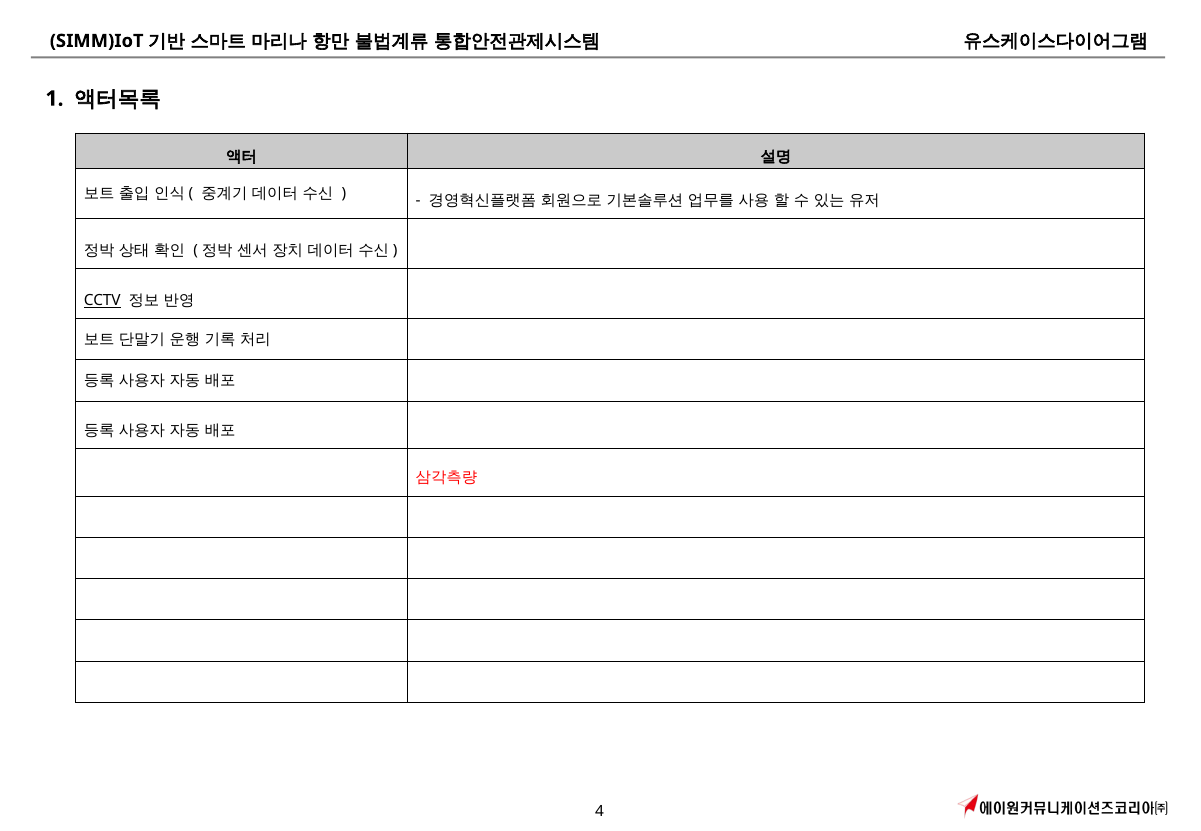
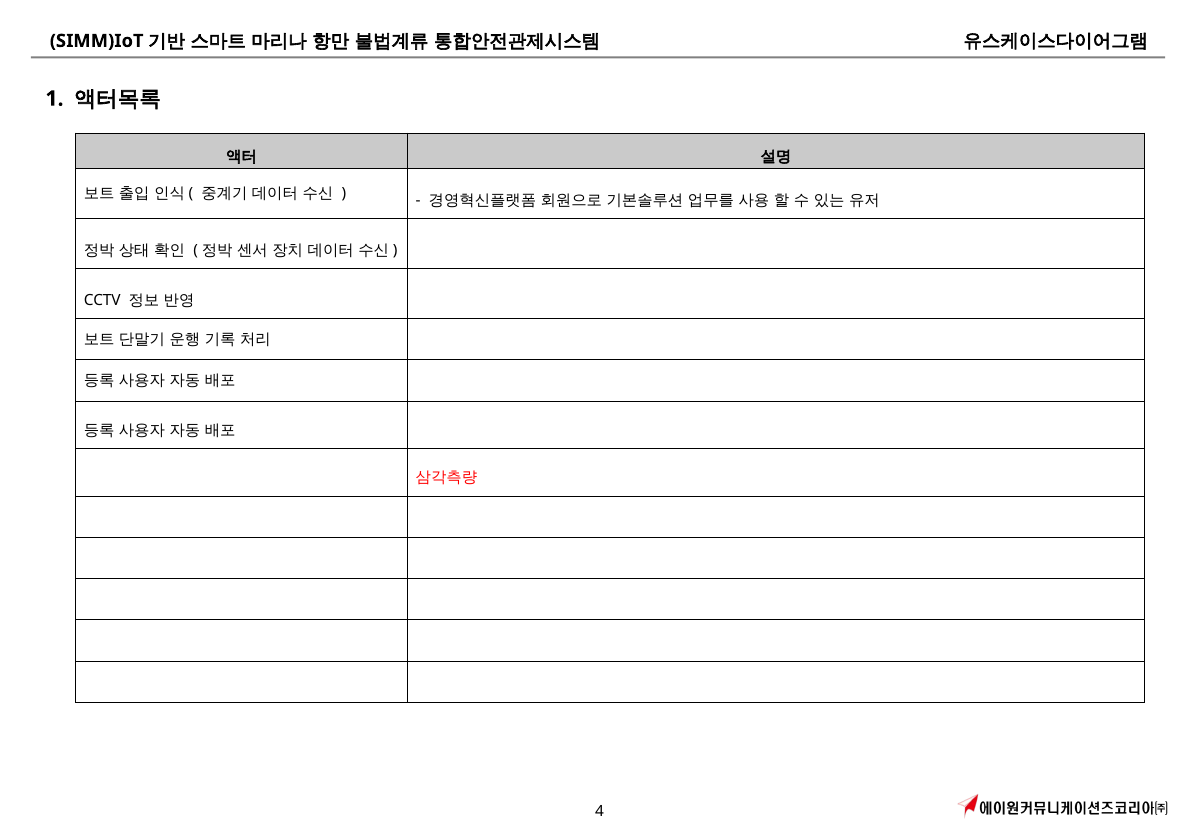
CCTV underline: present -> none
